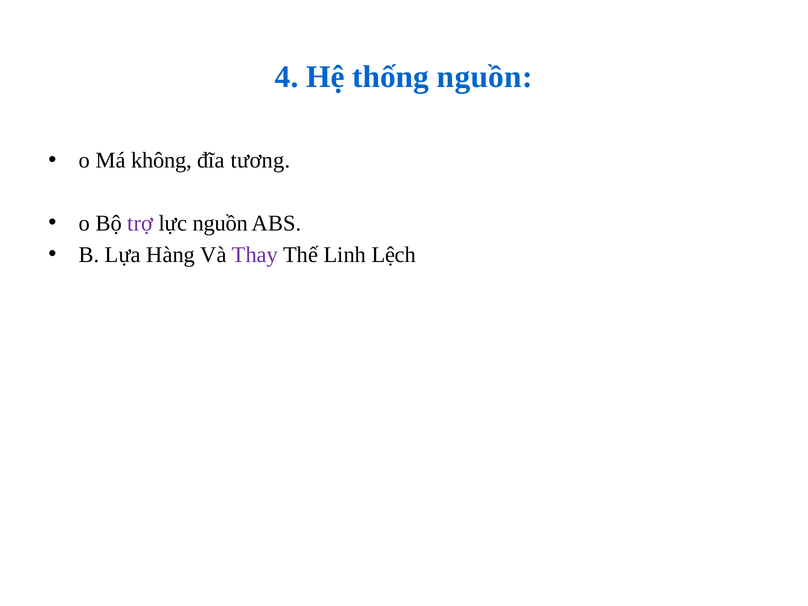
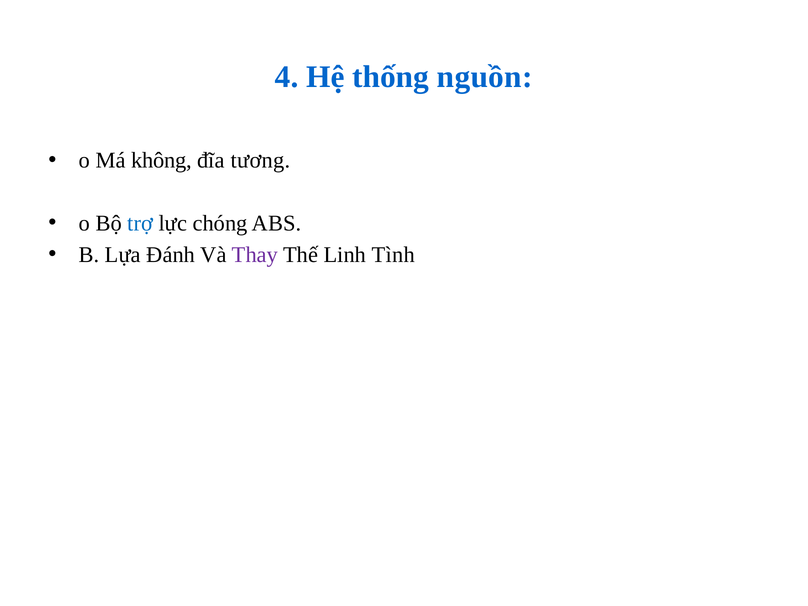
trợ colour: purple -> blue
lực nguồn: nguồn -> chóng
Hàng: Hàng -> Đánh
Lệch: Lệch -> Tình
